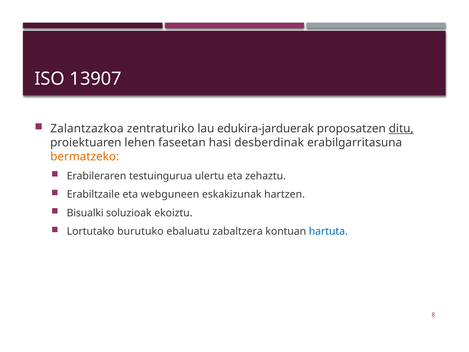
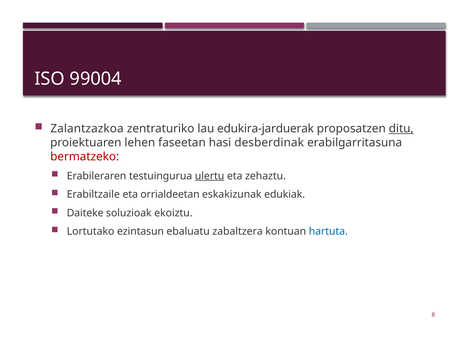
13907: 13907 -> 99004
bermatzeko colour: orange -> red
ulertu underline: none -> present
webguneen: webguneen -> orrialdeetan
hartzen: hartzen -> edukiak
Bisualki: Bisualki -> Daiteke
burutuko: burutuko -> ezintasun
